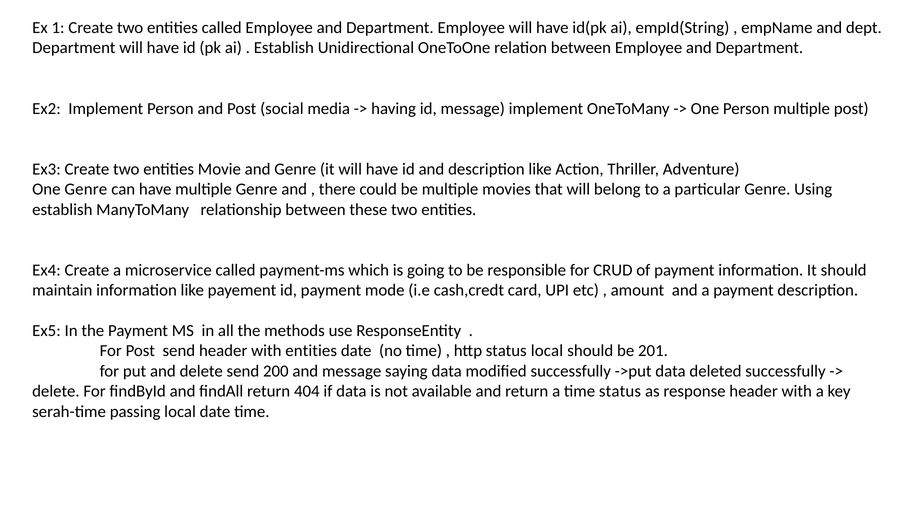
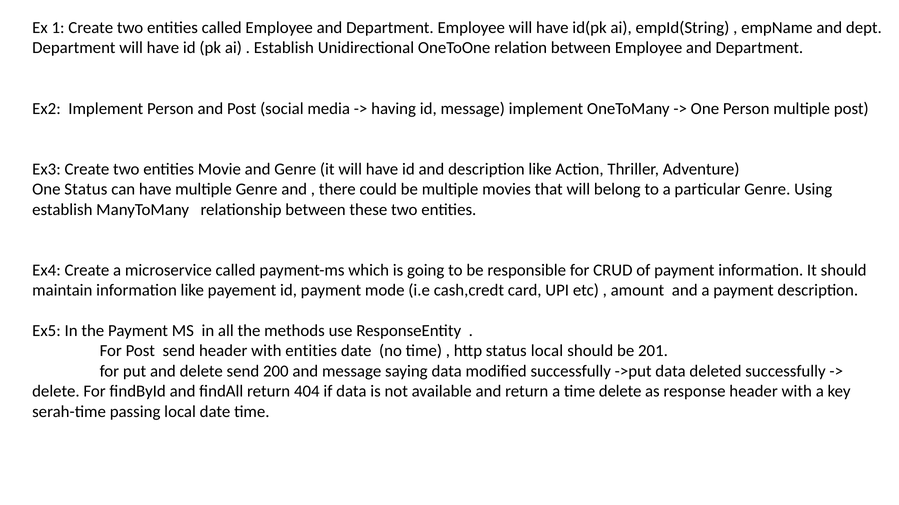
One Genre: Genre -> Status
time status: status -> delete
